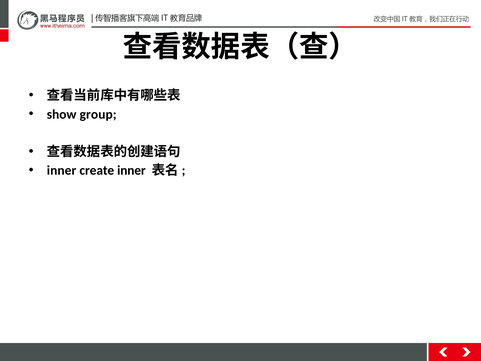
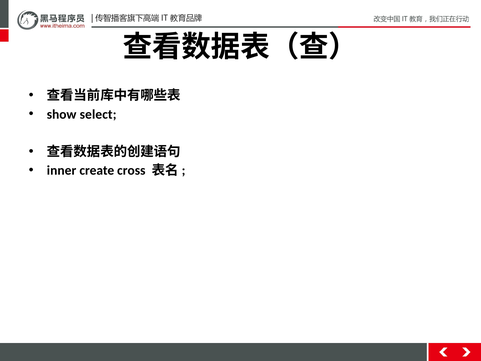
group: group -> select
create inner: inner -> cross
